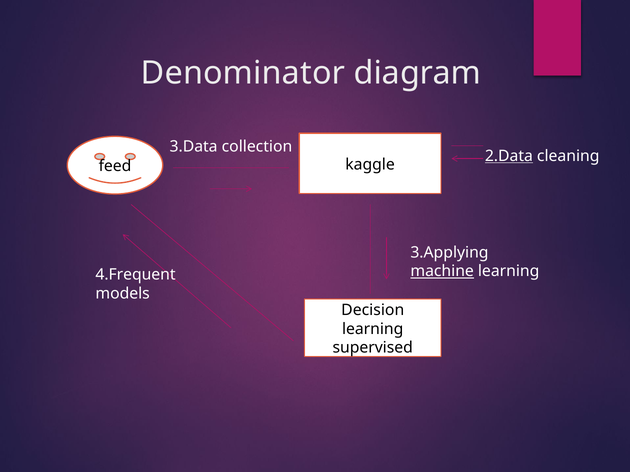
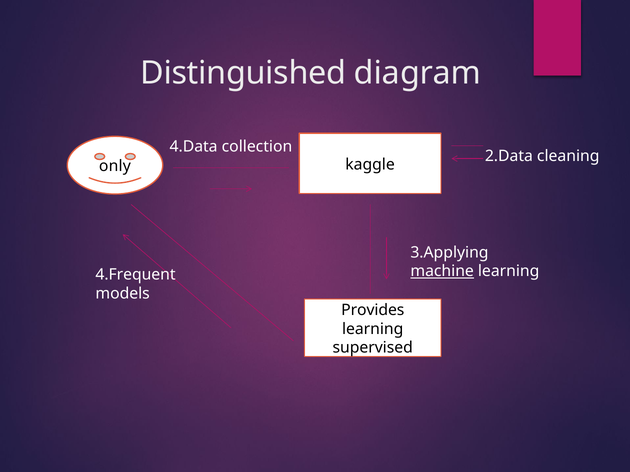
Denominator: Denominator -> Distinguished
3.Data: 3.Data -> 4.Data
2.Data underline: present -> none
feed: feed -> only
Decision: Decision -> Provides
